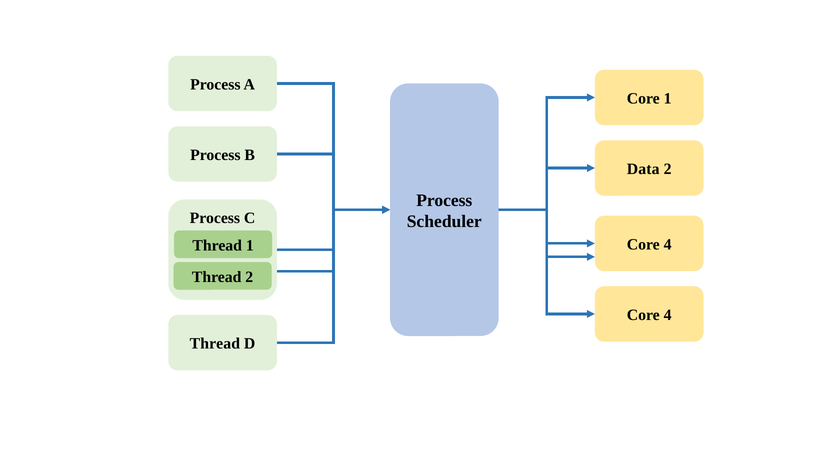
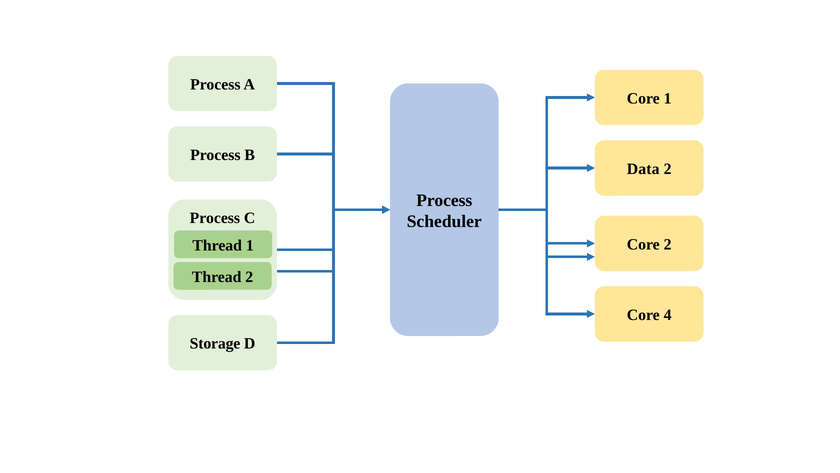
4 at (668, 244): 4 -> 2
Thread at (215, 343): Thread -> Storage
